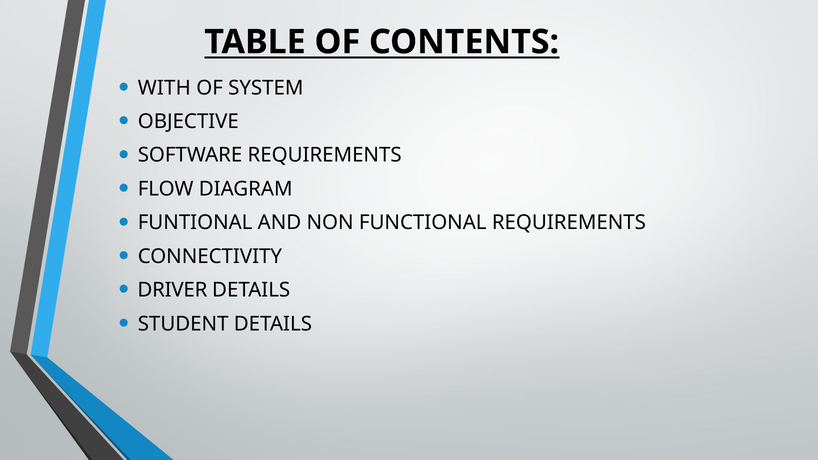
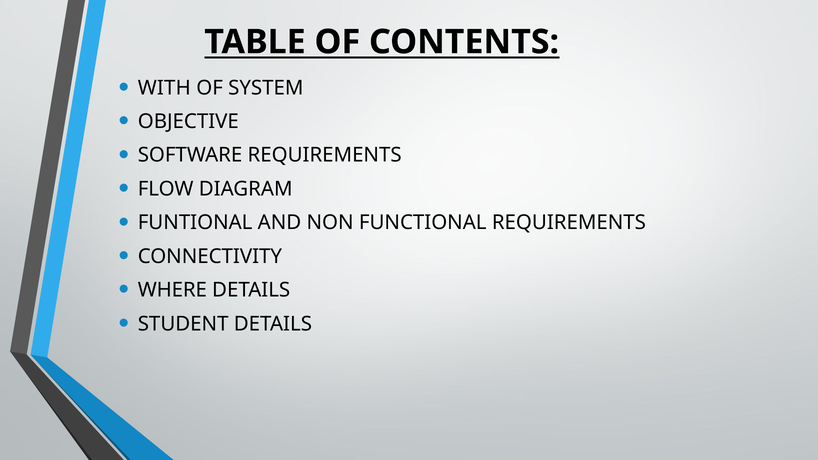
DRIVER: DRIVER -> WHERE
